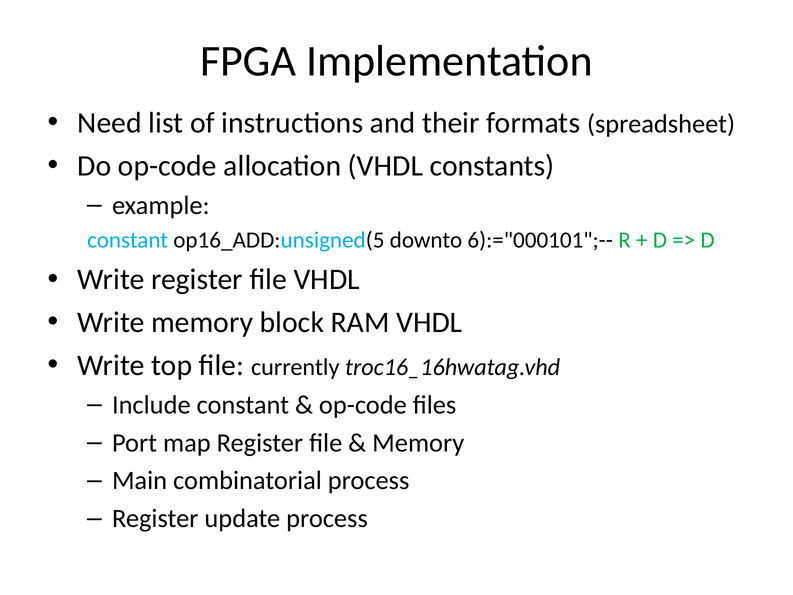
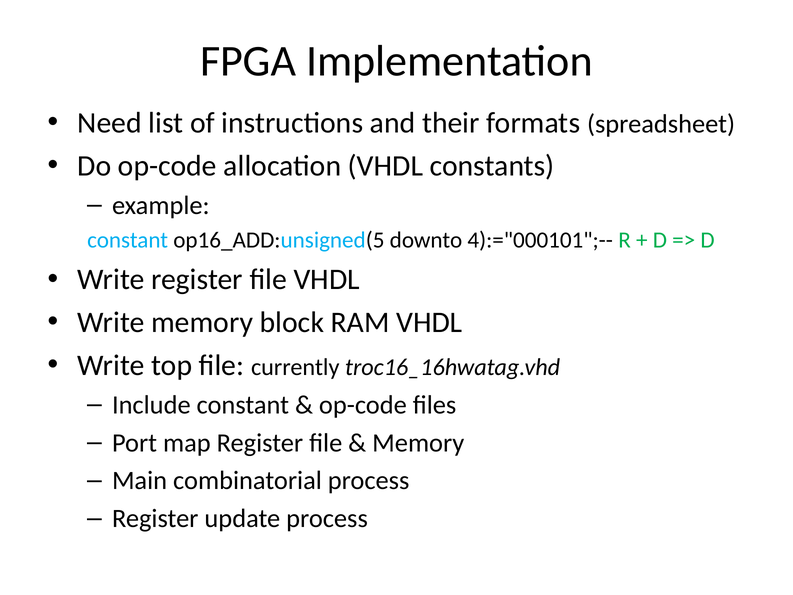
6):="000101";--: 6):="000101";-- -> 4):="000101";--
